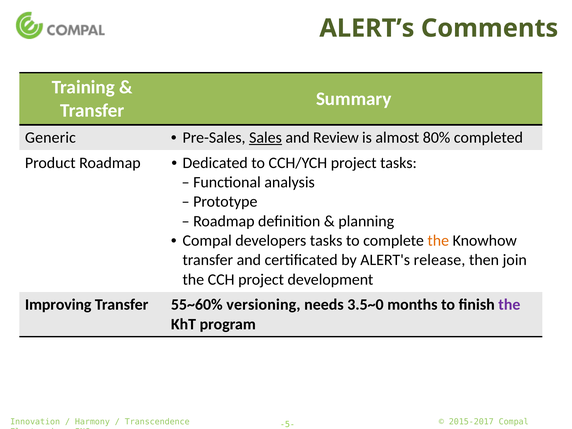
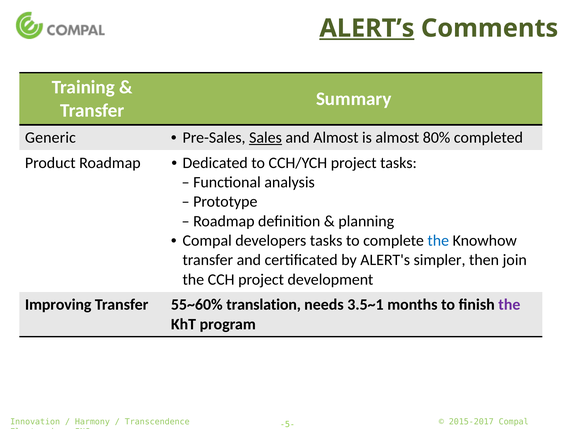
ALERT’s underline: none -> present
and Review: Review -> Almost
the at (438, 241) colour: orange -> blue
release: release -> simpler
versioning: versioning -> translation
3.5~0: 3.5~0 -> 3.5~1
